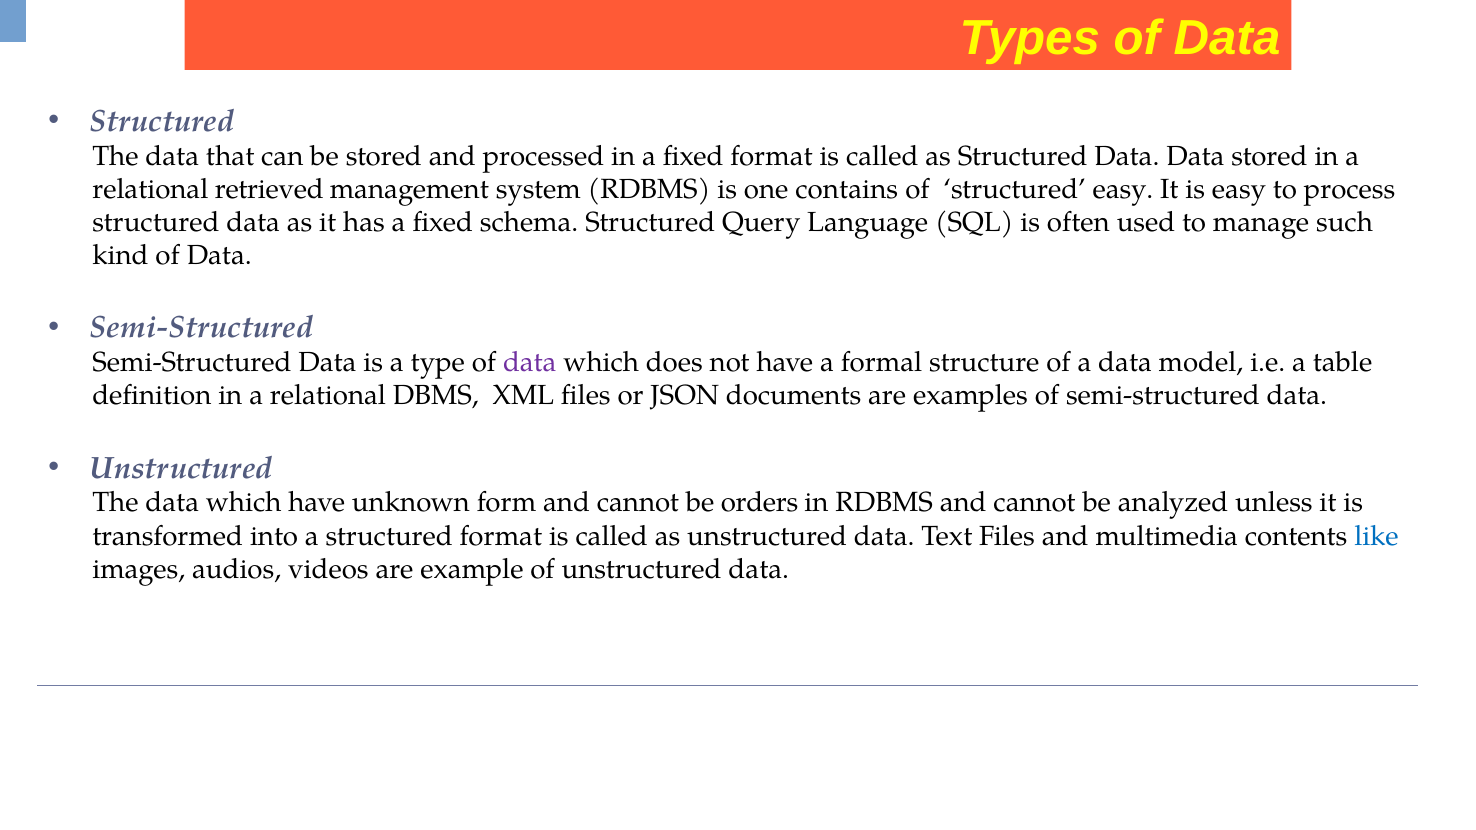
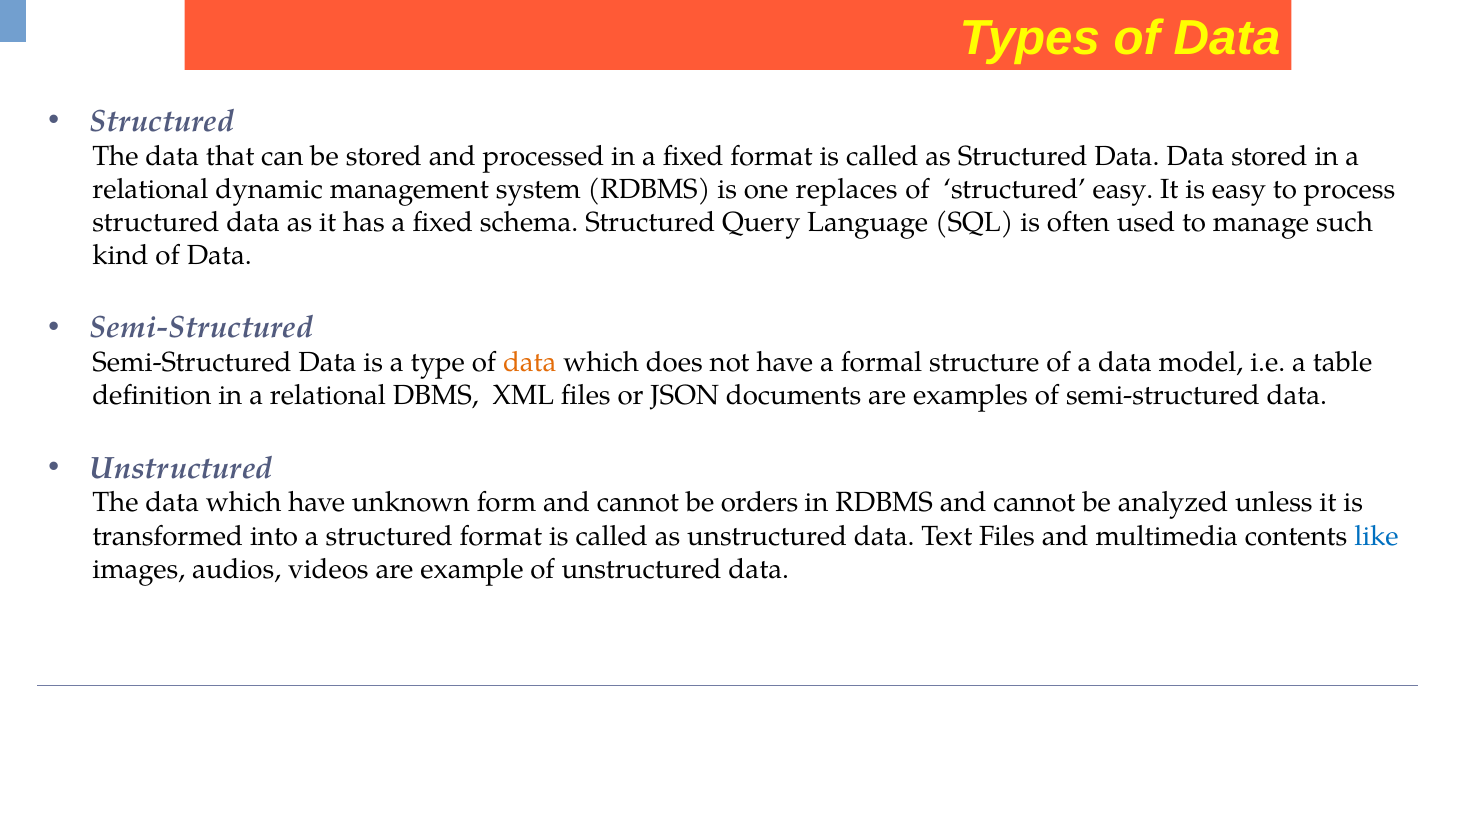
retrieved: retrieved -> dynamic
contains: contains -> replaces
data at (530, 363) colour: purple -> orange
